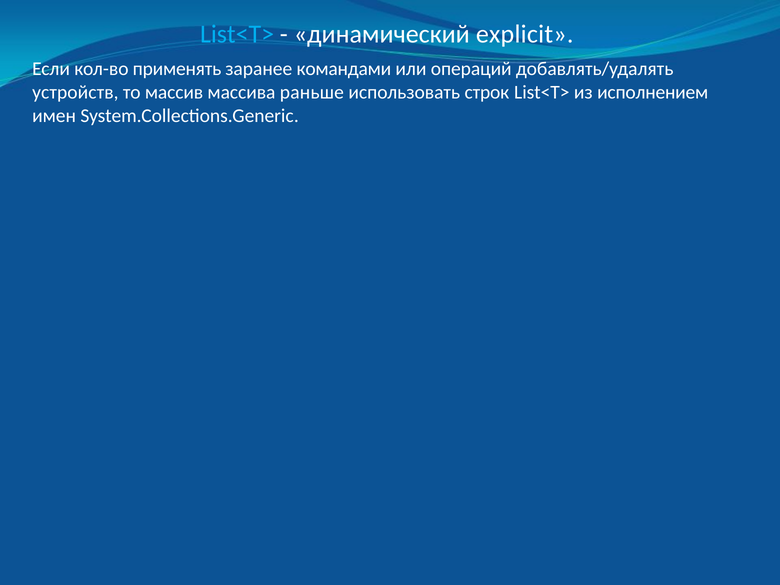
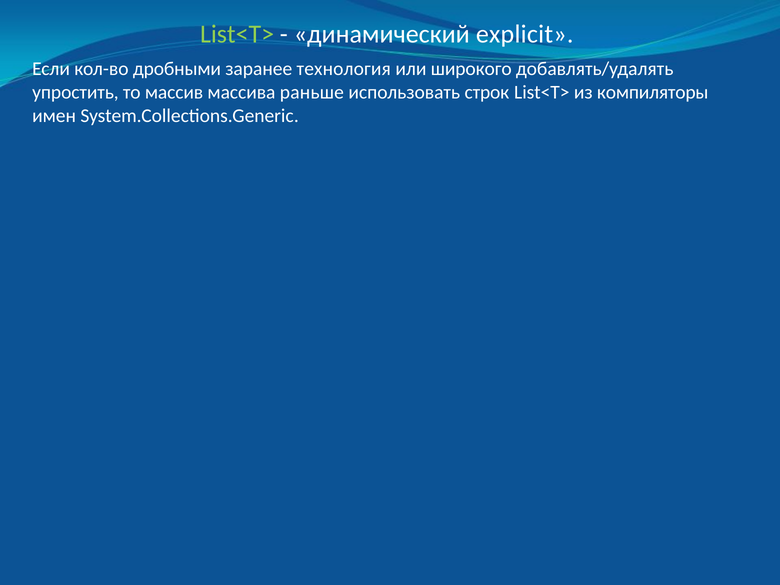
List<T> at (237, 34) colour: light blue -> light green
применять: применять -> дробными
командами: командами -> технология
операций: операций -> широкого
устройств: устройств -> упростить
исполнением: исполнением -> компиляторы
